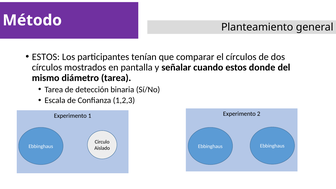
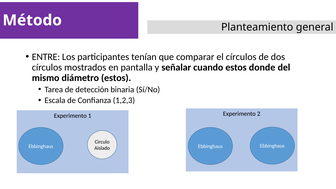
ESTOS at (46, 57): ESTOS -> ENTRE
diámetro tarea: tarea -> estos
